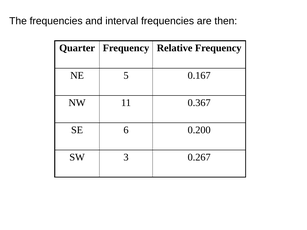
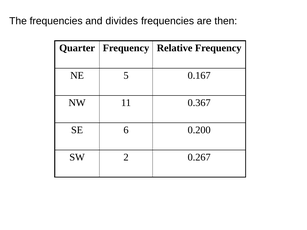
interval: interval -> divides
3: 3 -> 2
